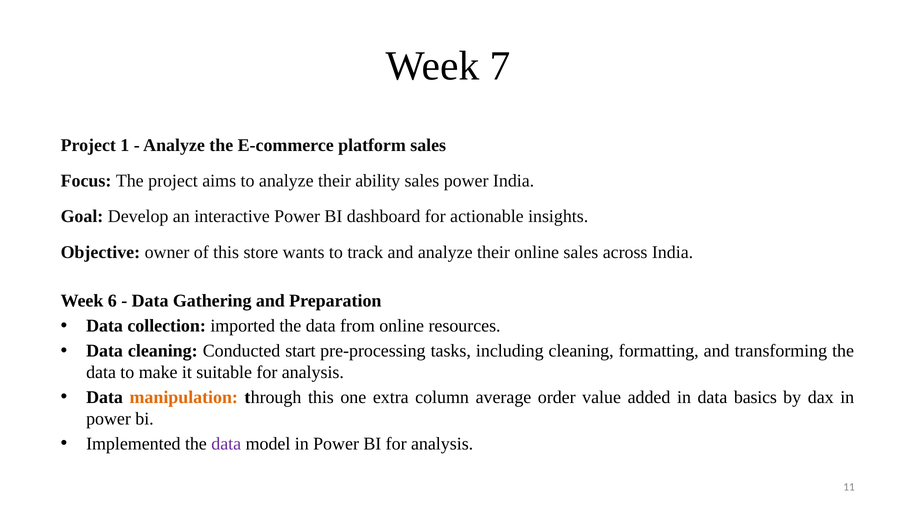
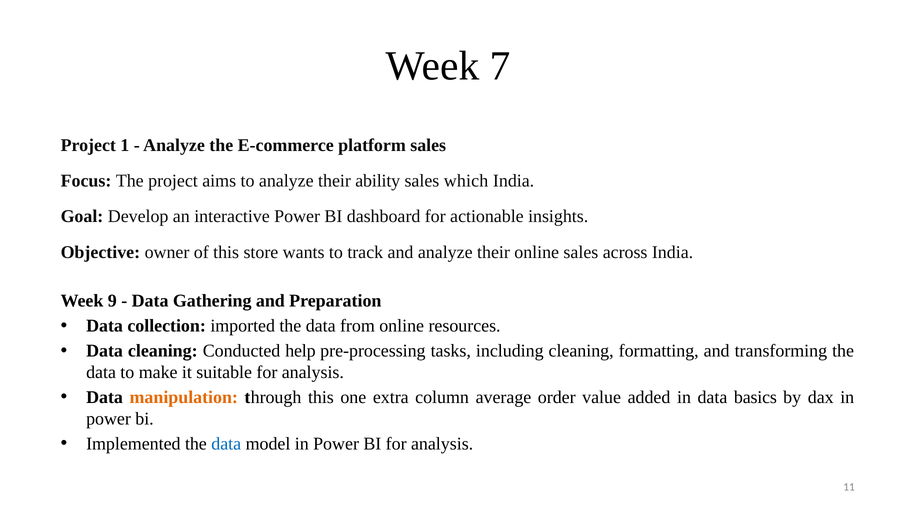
sales power: power -> which
6: 6 -> 9
start: start -> help
data at (226, 444) colour: purple -> blue
